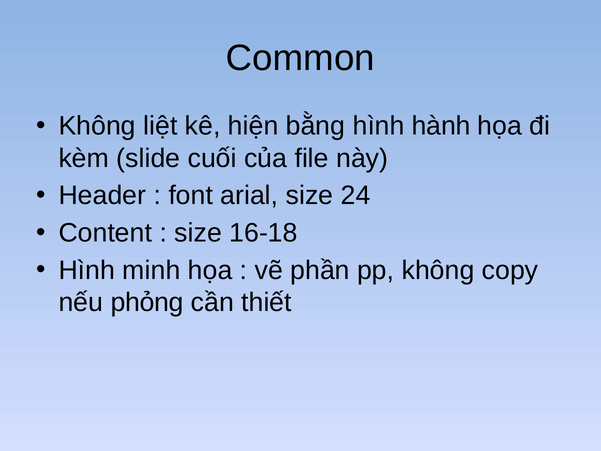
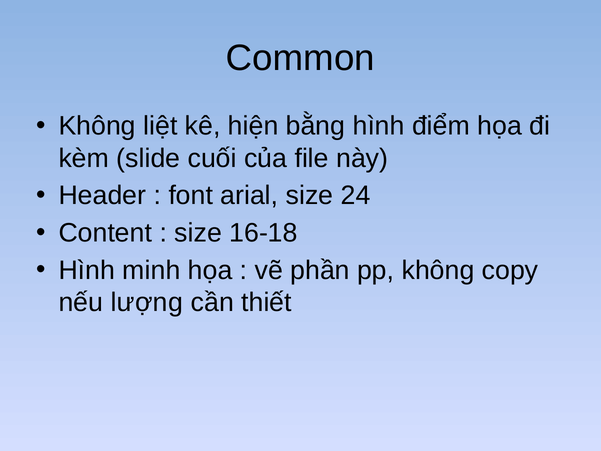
hành: hành -> điểm
phỏng: phỏng -> lượng
